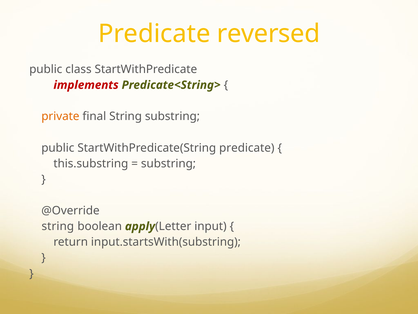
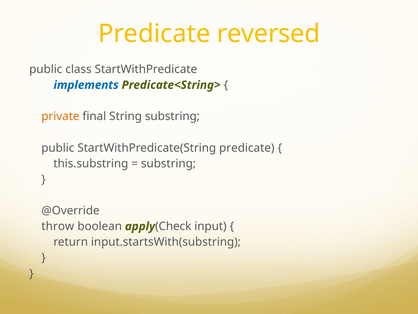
implements colour: red -> blue
string at (58, 226): string -> throw
Letter: Letter -> Check
